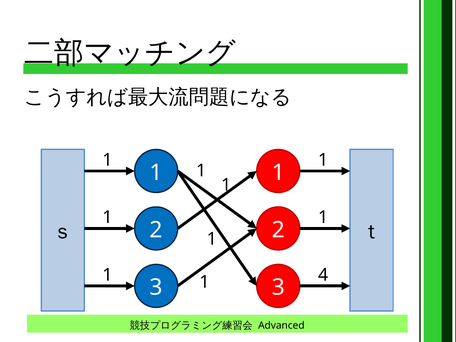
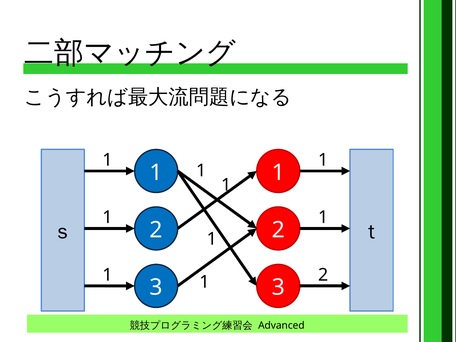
4 at (323, 275): 4 -> 2
